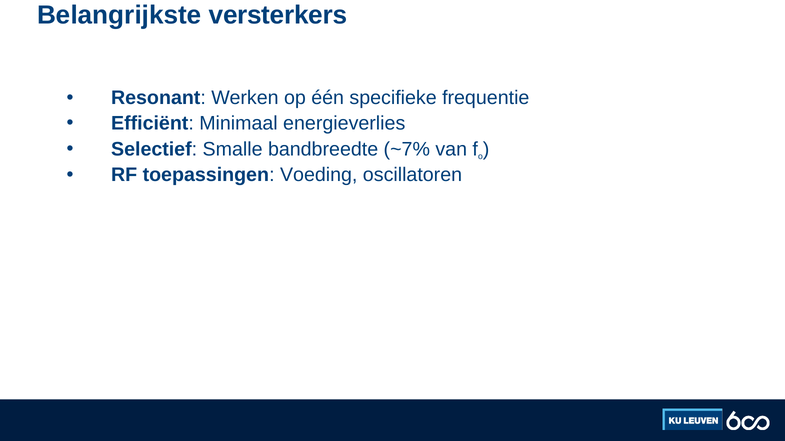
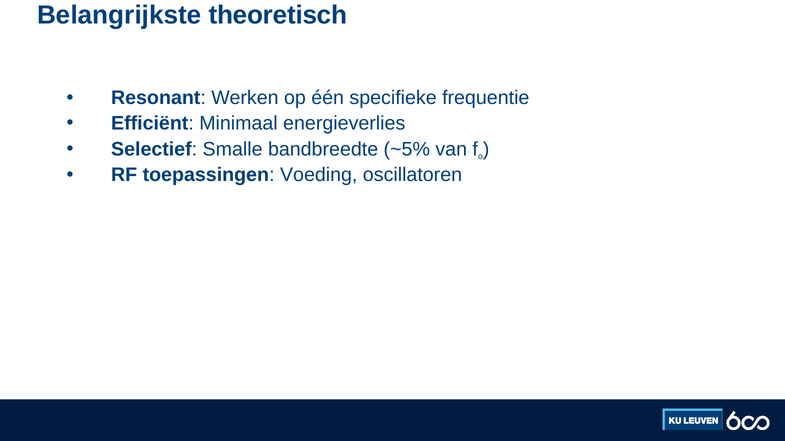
versterkers: versterkers -> theoretisch
~7%: ~7% -> ~5%
